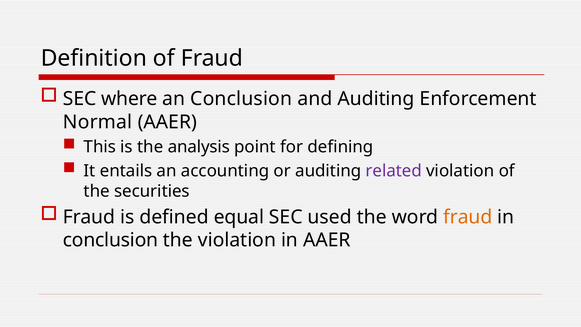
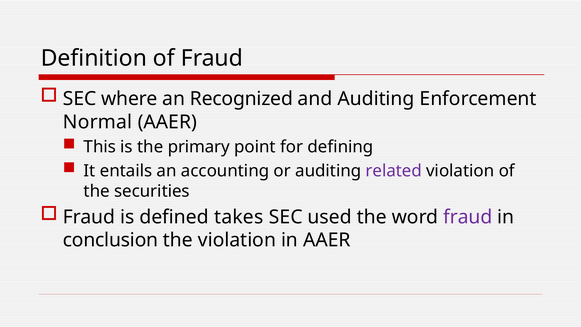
an Conclusion: Conclusion -> Recognized
analysis: analysis -> primary
equal: equal -> takes
fraud at (468, 217) colour: orange -> purple
